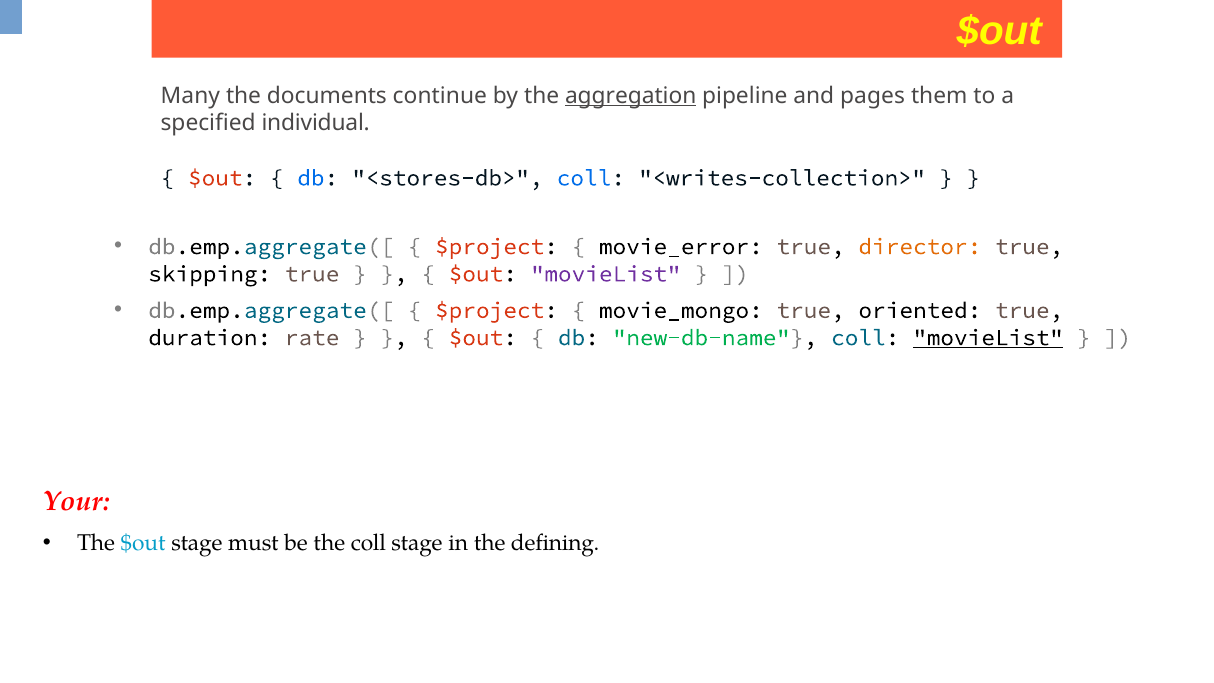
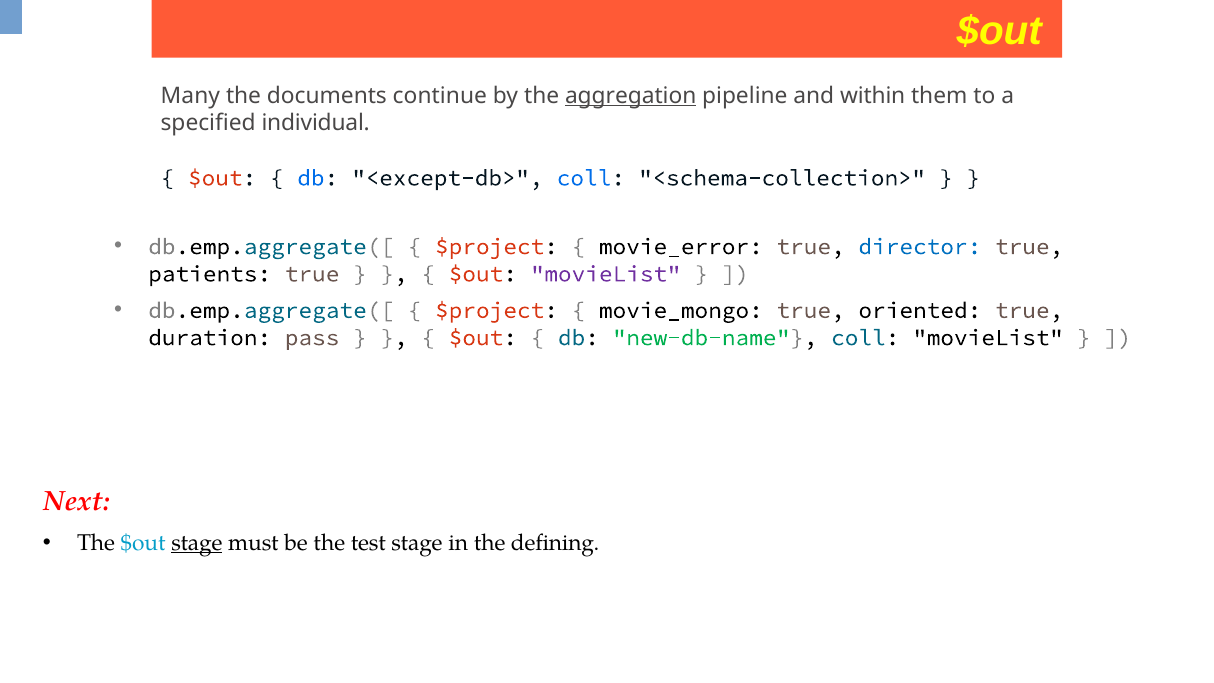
pages: pages -> within
<stores-db>: <stores-db> -> <except-db>
<writes-collection>: <writes-collection> -> <schema-collection>
director colour: orange -> blue
skipping: skipping -> patients
rate: rate -> pass
movieList at (988, 338) underline: present -> none
Your: Your -> Next
stage at (197, 543) underline: none -> present
the coll: coll -> test
